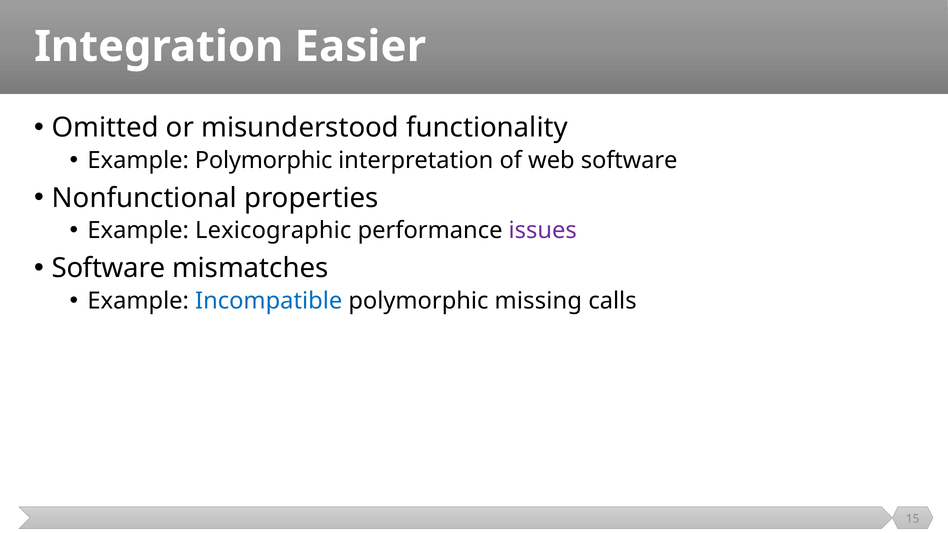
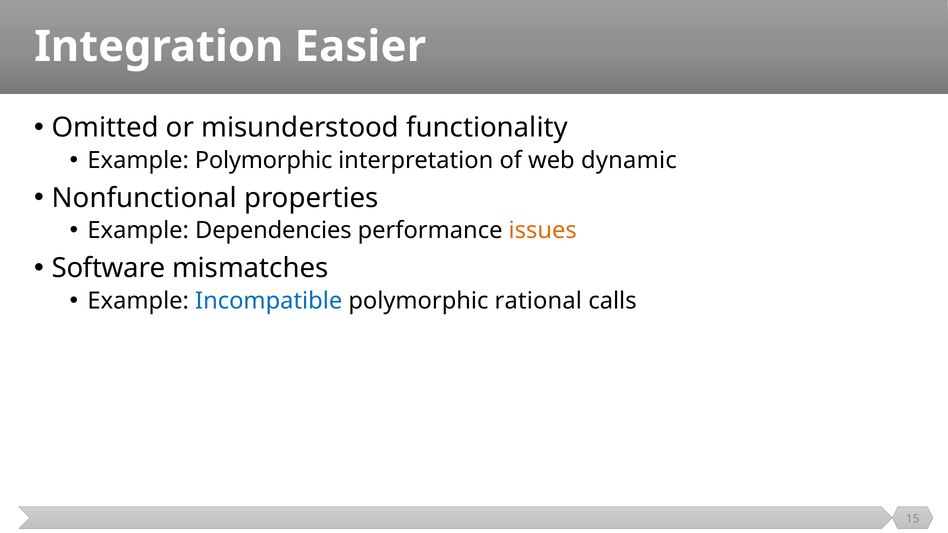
web software: software -> dynamic
Lexicographic: Lexicographic -> Dependencies
issues colour: purple -> orange
missing: missing -> rational
